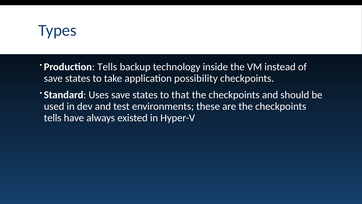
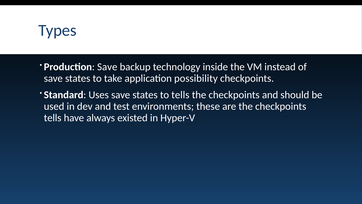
Production Tells: Tells -> Save
to that: that -> tells
